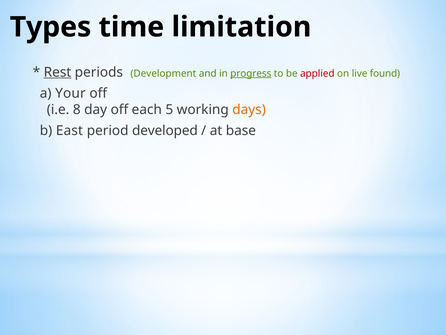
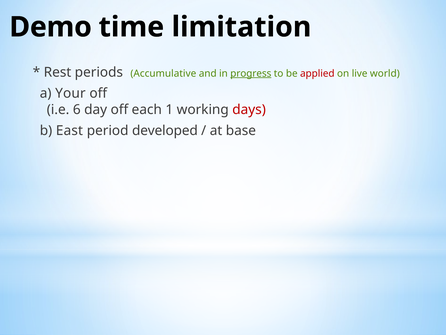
Types: Types -> Demo
Rest underline: present -> none
Development: Development -> Accumulative
found: found -> world
8: 8 -> 6
5: 5 -> 1
days colour: orange -> red
